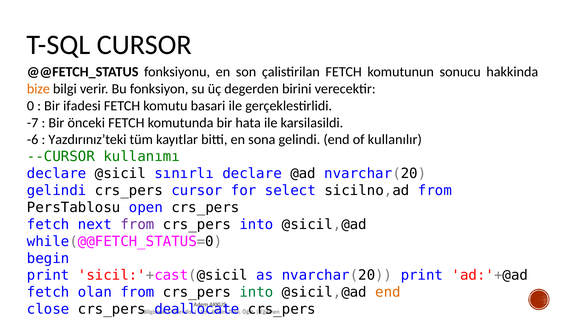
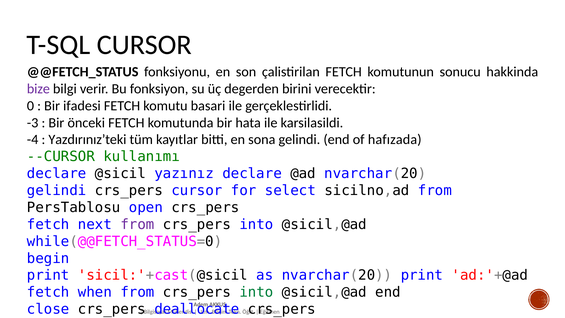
bize colour: orange -> purple
-7: -7 -> -3
-6: -6 -> -4
kullanılır: kullanılır -> hafızada
sınırlı: sınırlı -> yazınız
olan: olan -> when
end at (388, 292) colour: orange -> black
